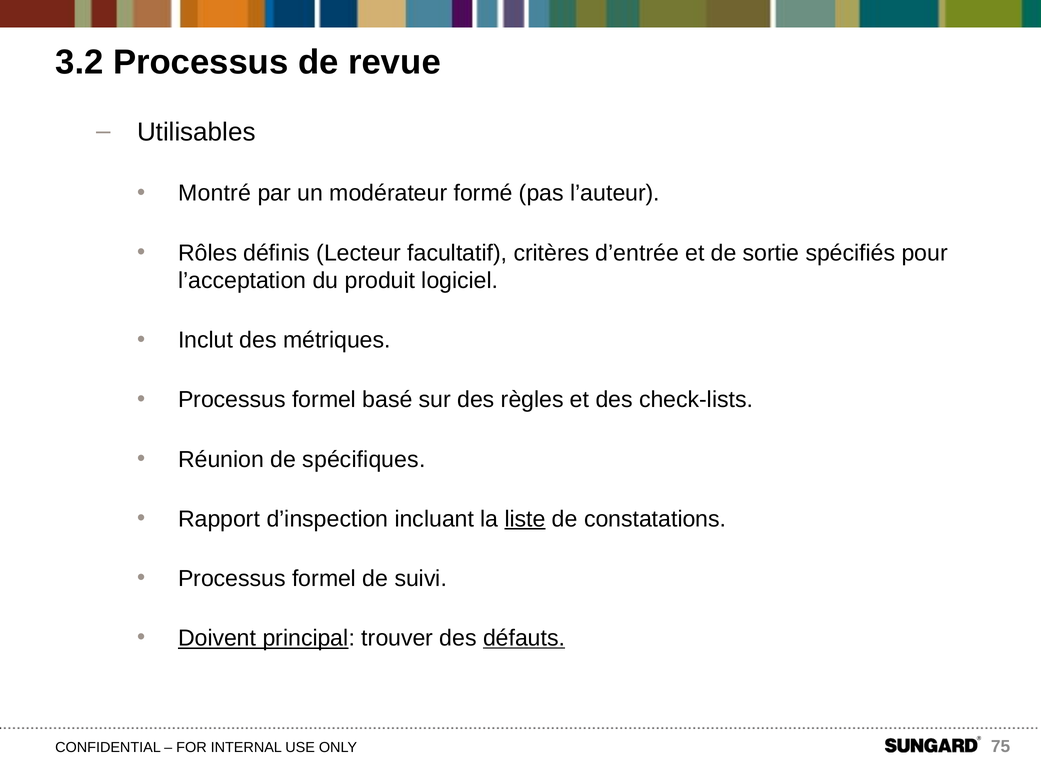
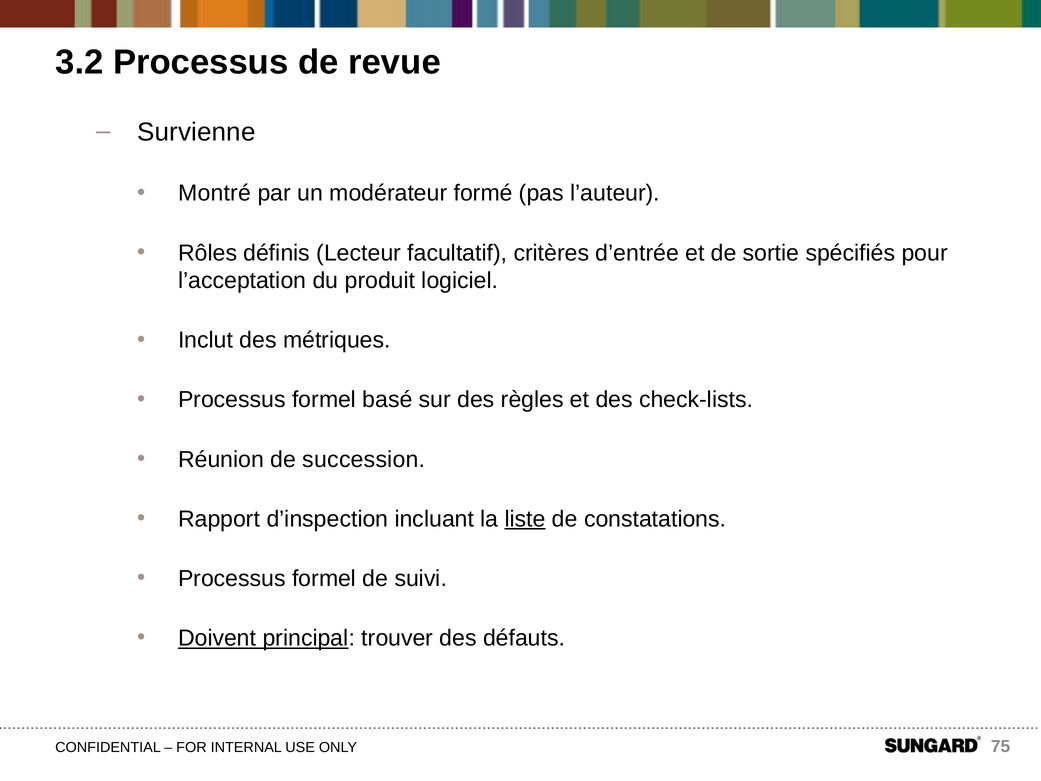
Utilisables: Utilisables -> Survienne
spécifiques: spécifiques -> succession
défauts underline: present -> none
